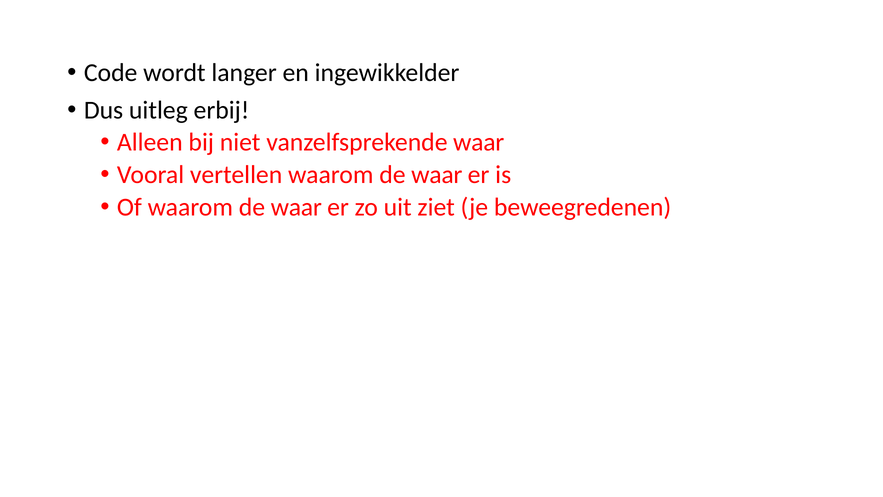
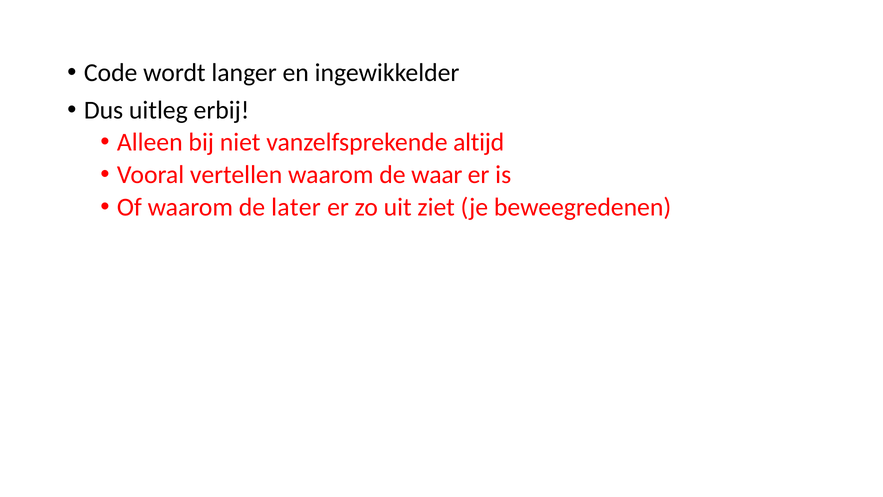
vanzelfsprekende waar: waar -> altijd
Of waarom de waar: waar -> later
